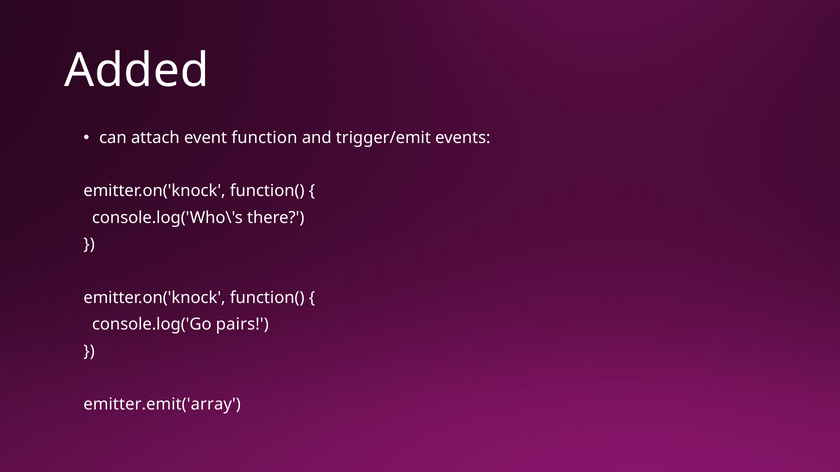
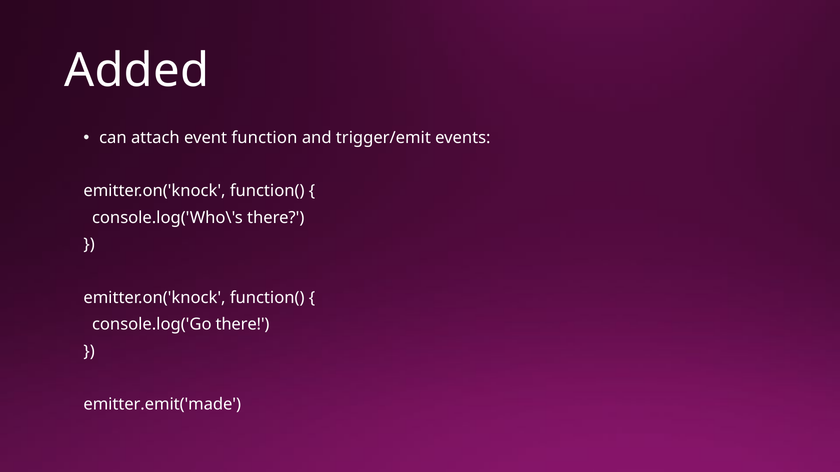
console.log('Go pairs: pairs -> there
emitter.emit('array: emitter.emit('array -> emitter.emit('made
